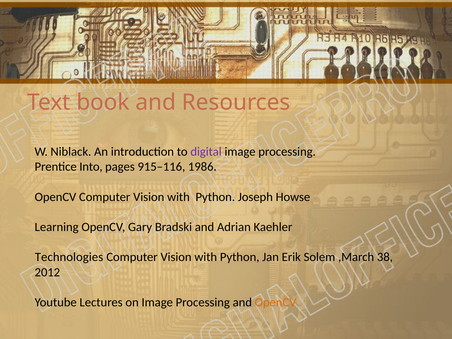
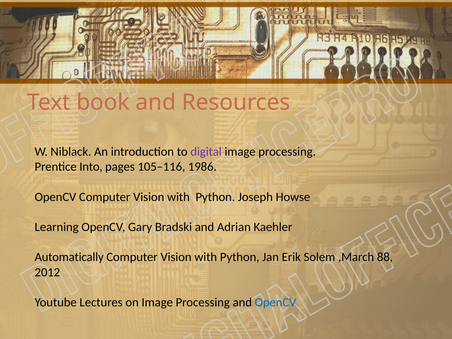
915–116: 915–116 -> 105–116
Technologies: Technologies -> Automatically
38: 38 -> 88
OpenCV at (276, 302) colour: orange -> blue
